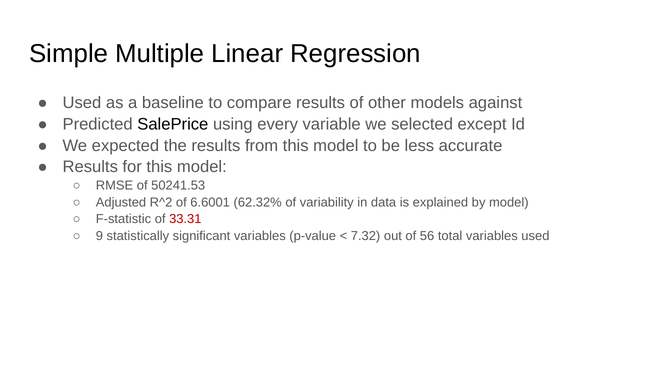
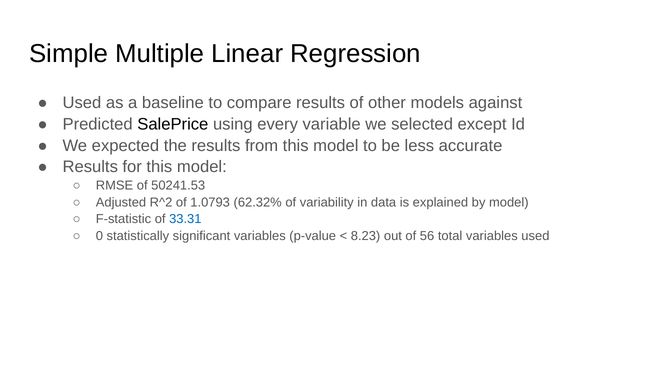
6.6001: 6.6001 -> 1.0793
33.31 colour: red -> blue
9: 9 -> 0
7.32: 7.32 -> 8.23
